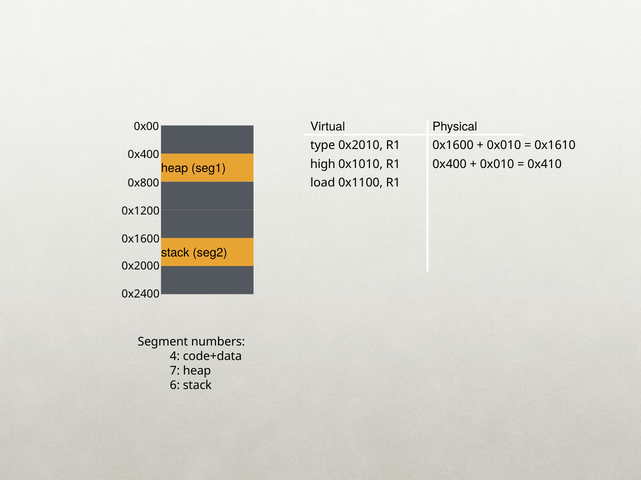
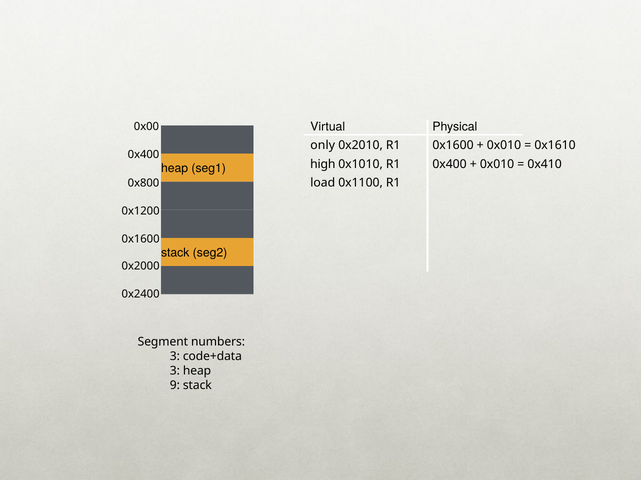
type: type -> only
4 at (175, 357): 4 -> 3
7 at (175, 371): 7 -> 3
6: 6 -> 9
